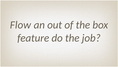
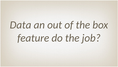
Flow: Flow -> Data
